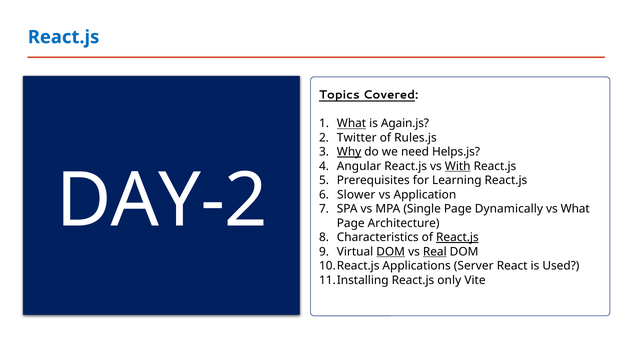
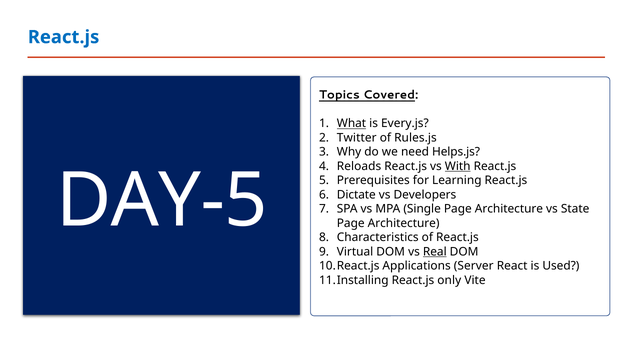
Again.js: Again.js -> Every.js
Why underline: present -> none
Angular: Angular -> Reloads
DAY-2: DAY-2 -> DAY-5
Slower: Slower -> Dictate
Application: Application -> Developers
Single Page Dynamically: Dynamically -> Architecture
vs What: What -> State
React.js at (457, 237) underline: present -> none
DOM at (391, 252) underline: present -> none
